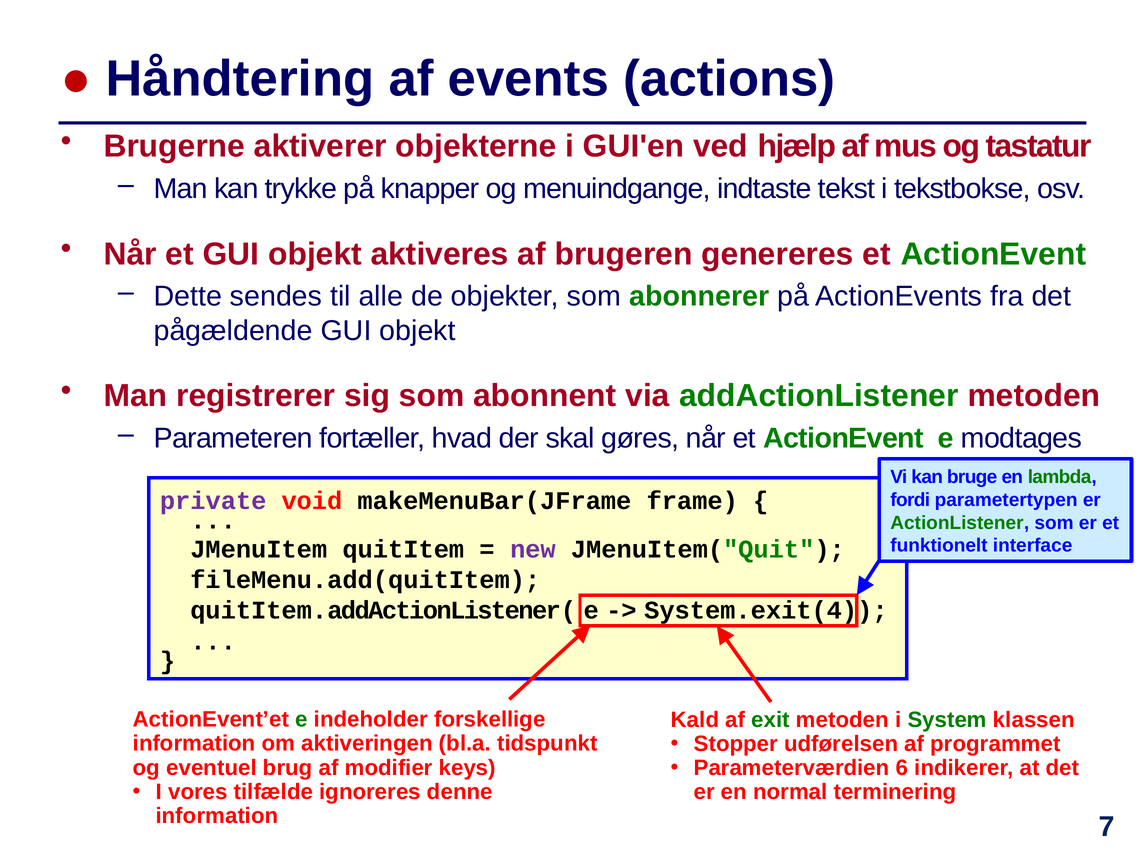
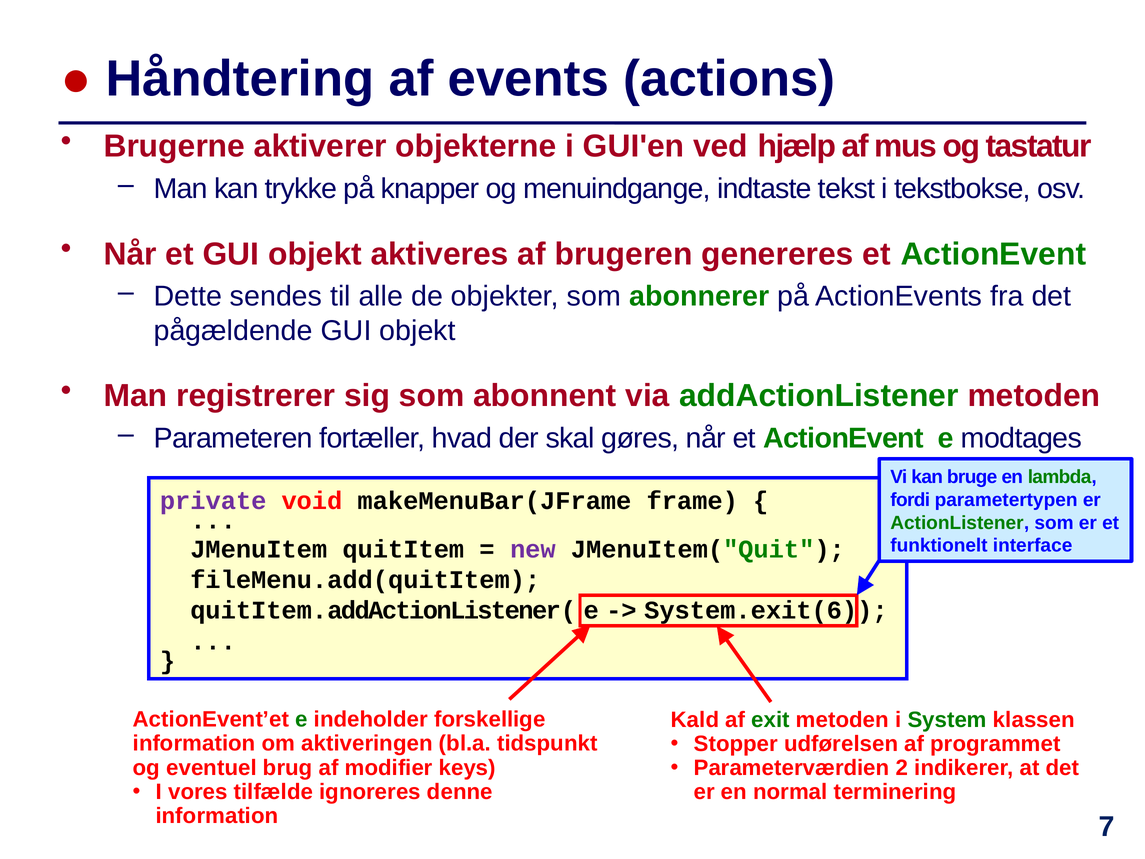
System.exit(4: System.exit(4 -> System.exit(6
6: 6 -> 2
